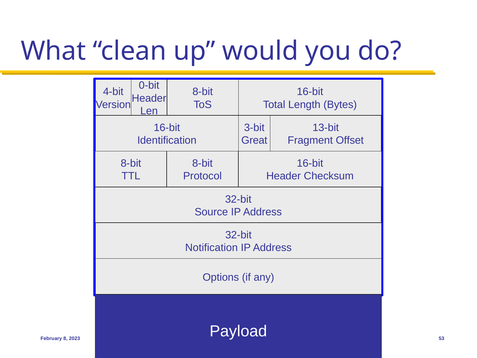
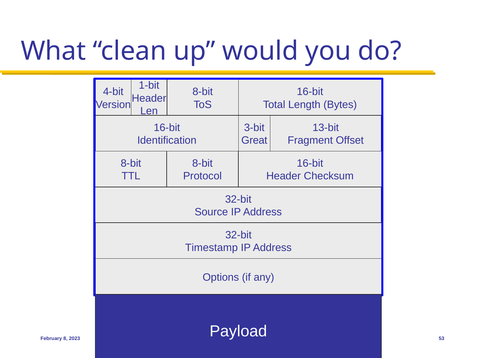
0-bit: 0-bit -> 1-bit
Notification: Notification -> Timestamp
